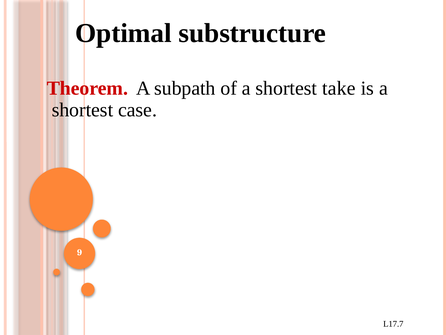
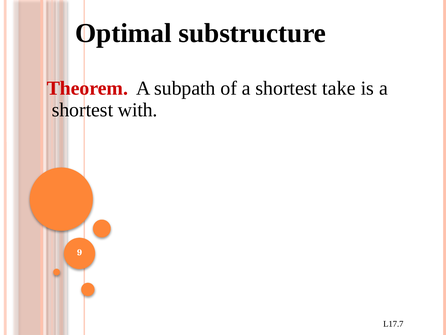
case: case -> with
